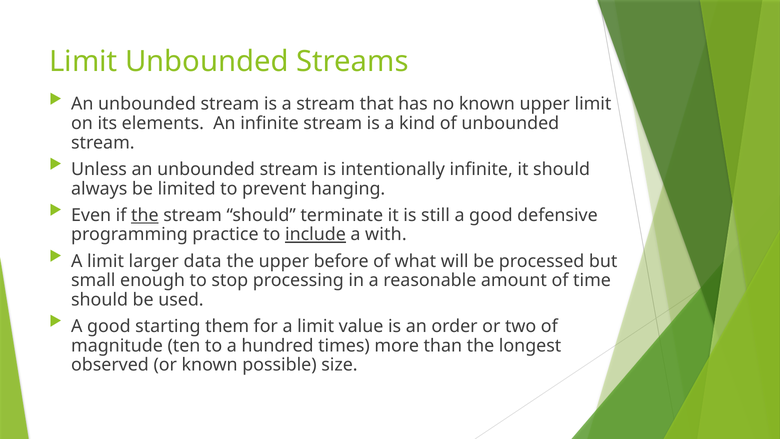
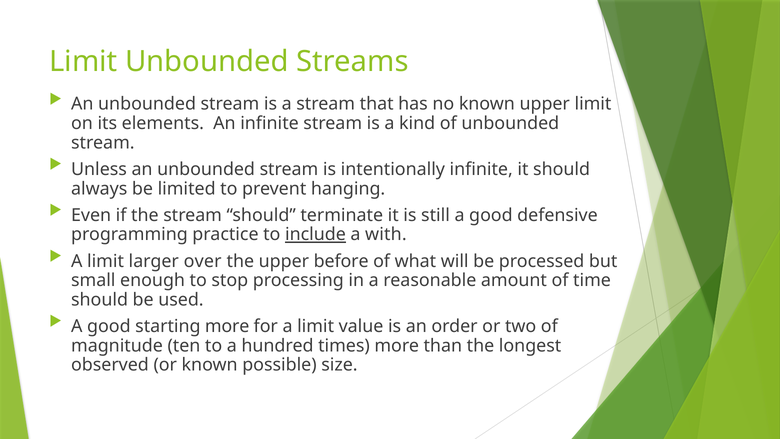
the at (145, 215) underline: present -> none
data: data -> over
starting them: them -> more
